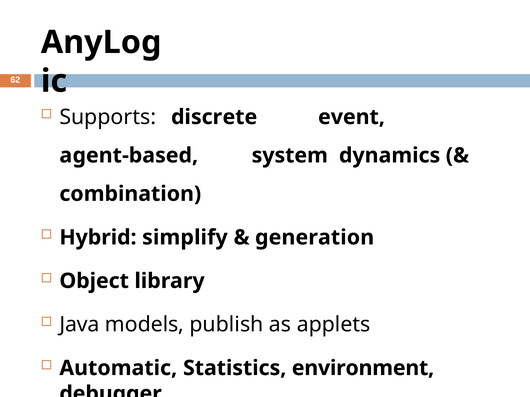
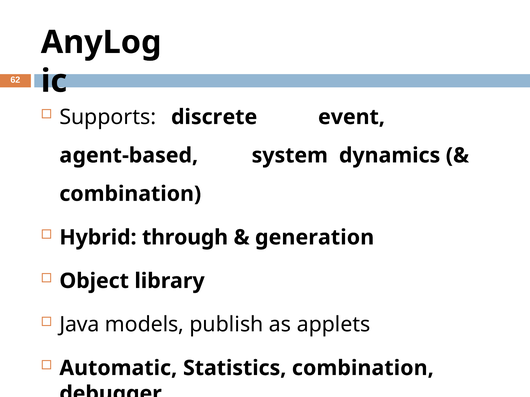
simplify: simplify -> through
Statistics environment: environment -> combination
